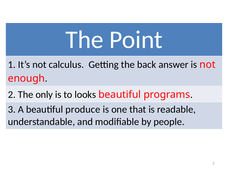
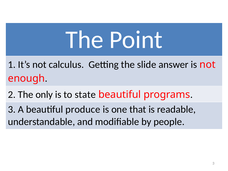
back: back -> slide
looks: looks -> state
